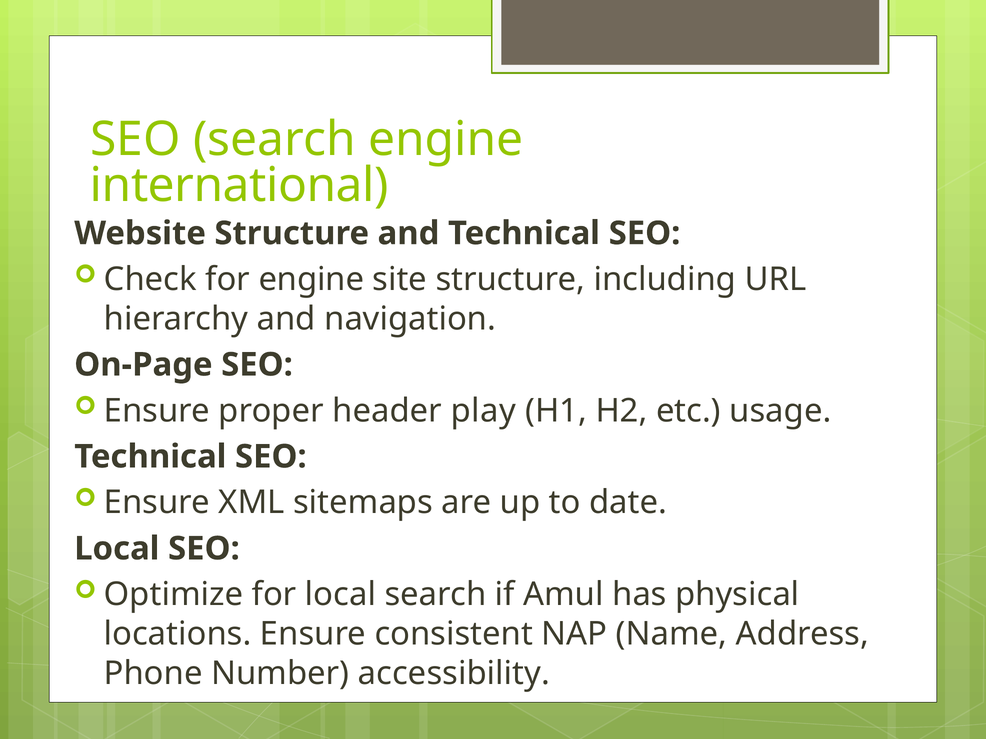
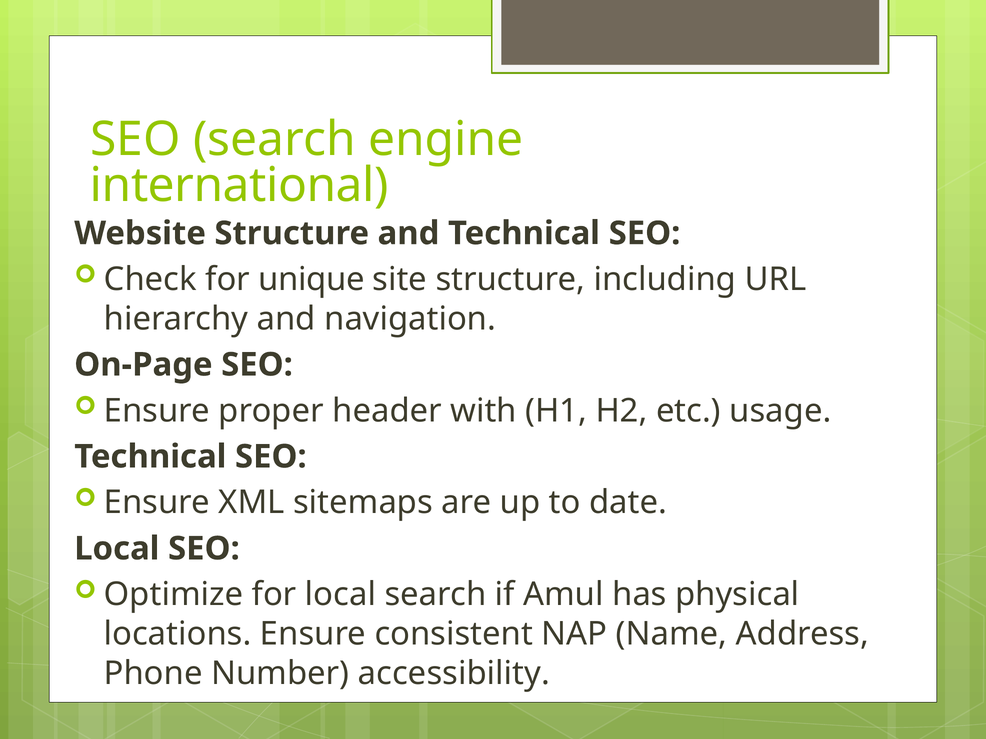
for engine: engine -> unique
play: play -> with
